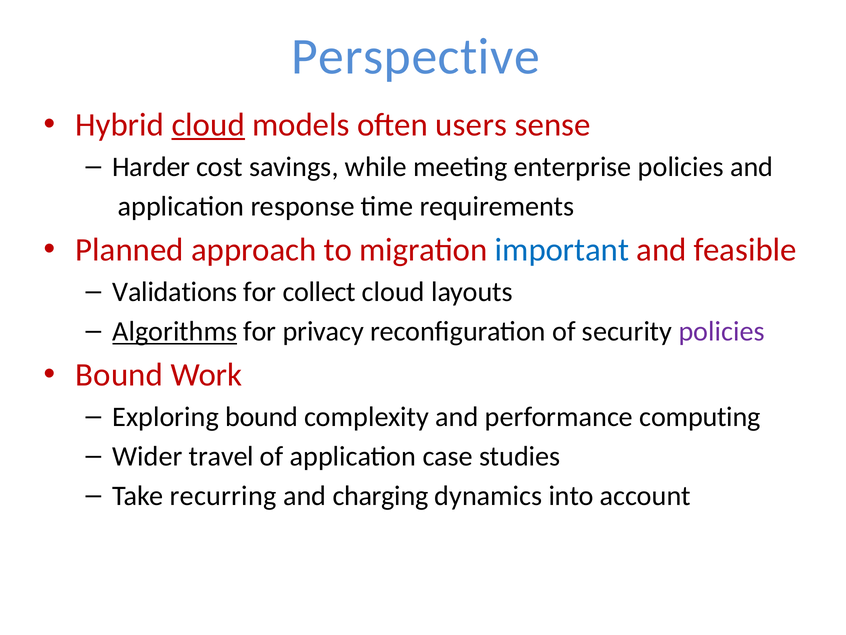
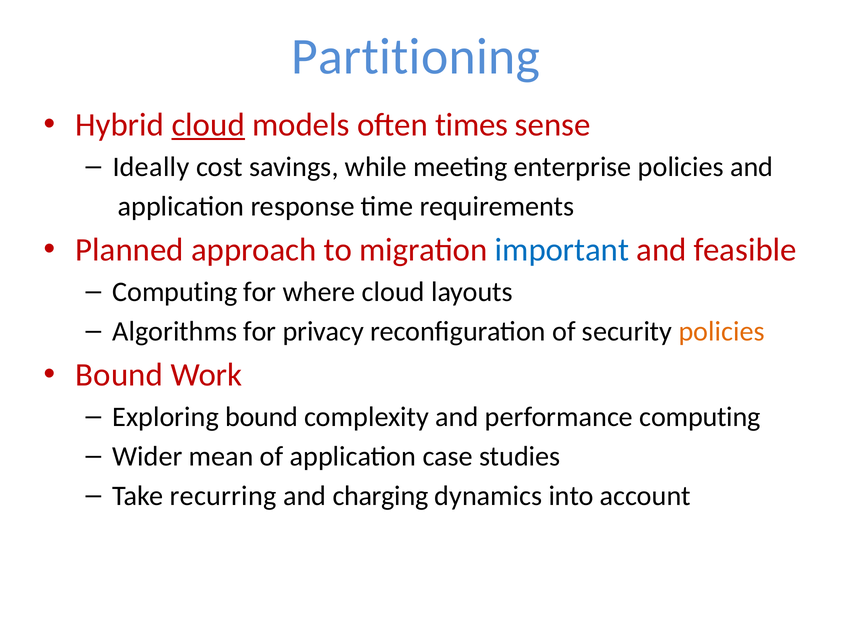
Perspective: Perspective -> Partitioning
users: users -> times
Harder: Harder -> Ideally
Validations at (175, 292): Validations -> Computing
collect: collect -> where
Algorithms underline: present -> none
policies at (722, 331) colour: purple -> orange
travel: travel -> mean
